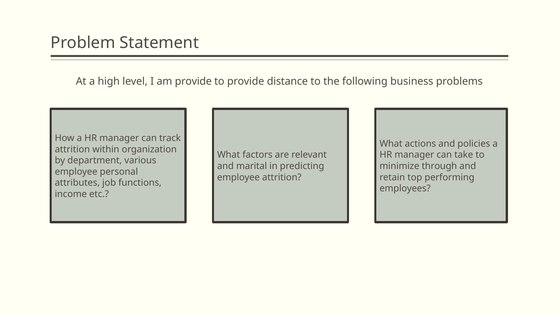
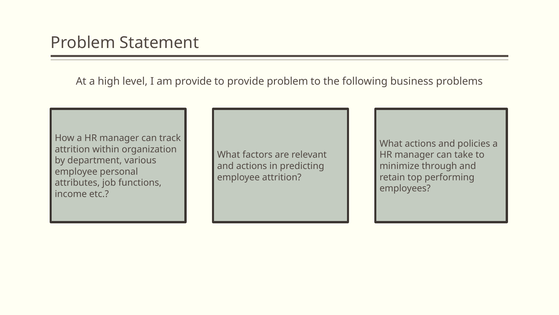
provide distance: distance -> problem
and marital: marital -> actions
